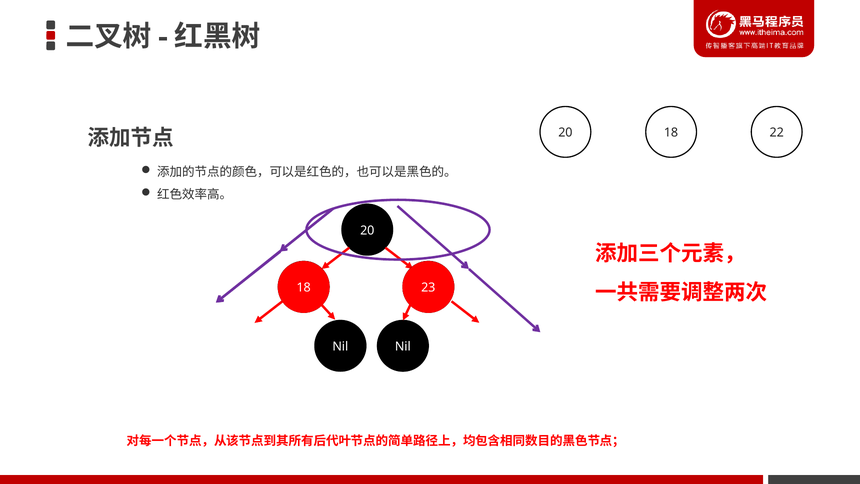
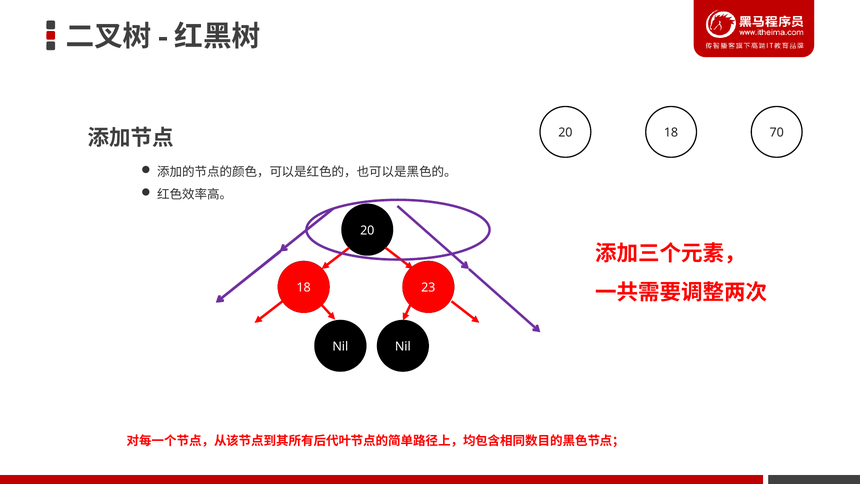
22: 22 -> 70
